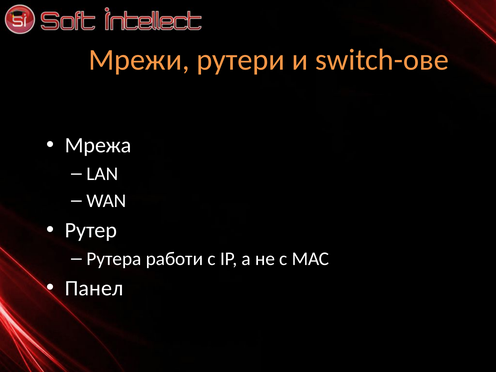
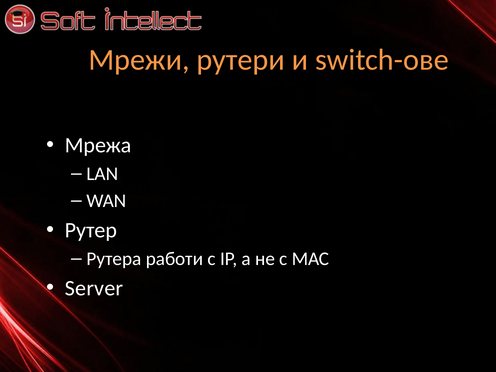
Панел: Панел -> Server
